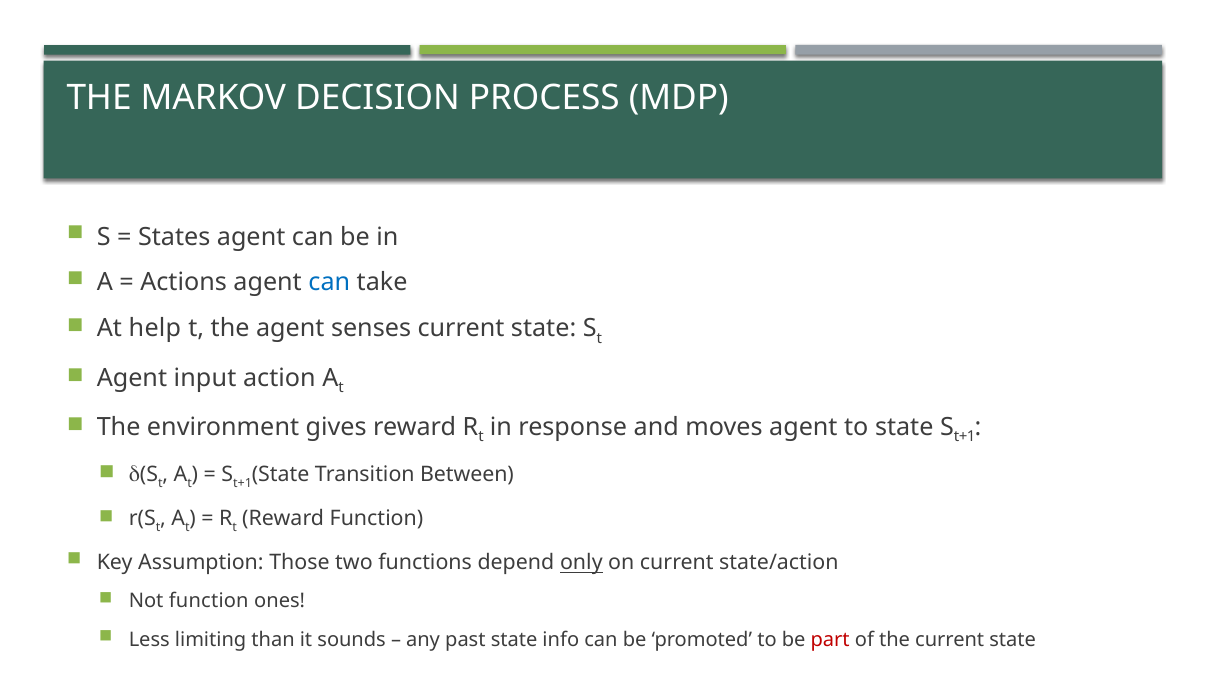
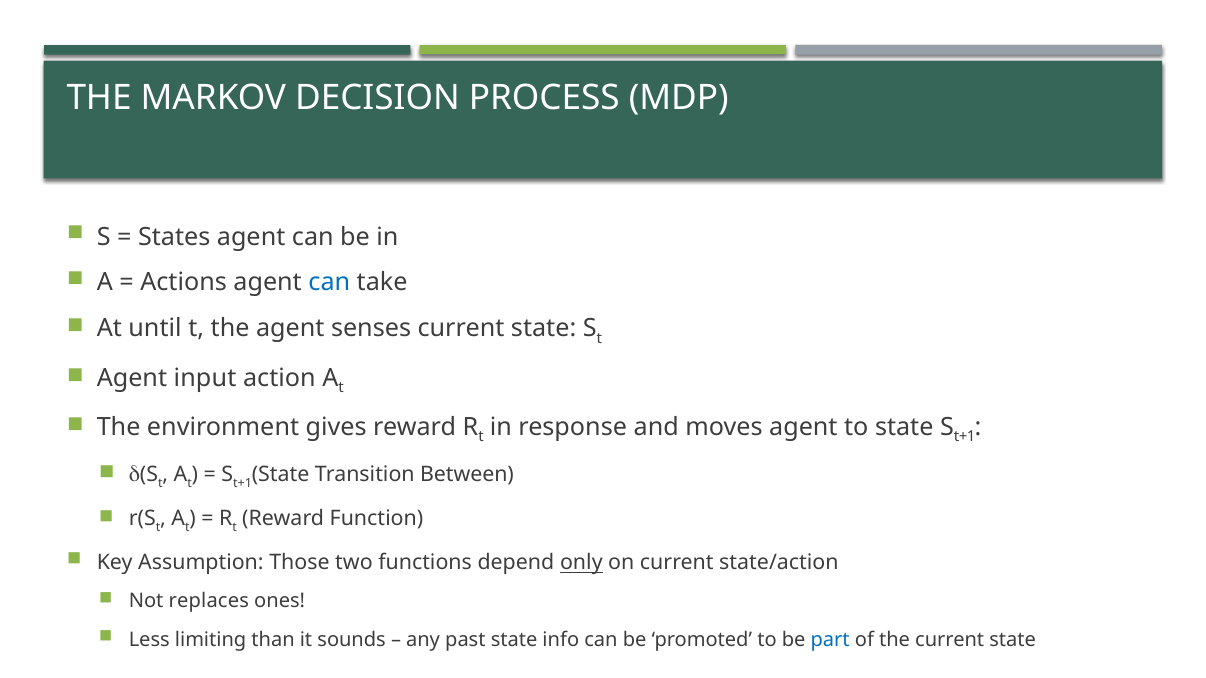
help: help -> until
Not function: function -> replaces
part colour: red -> blue
